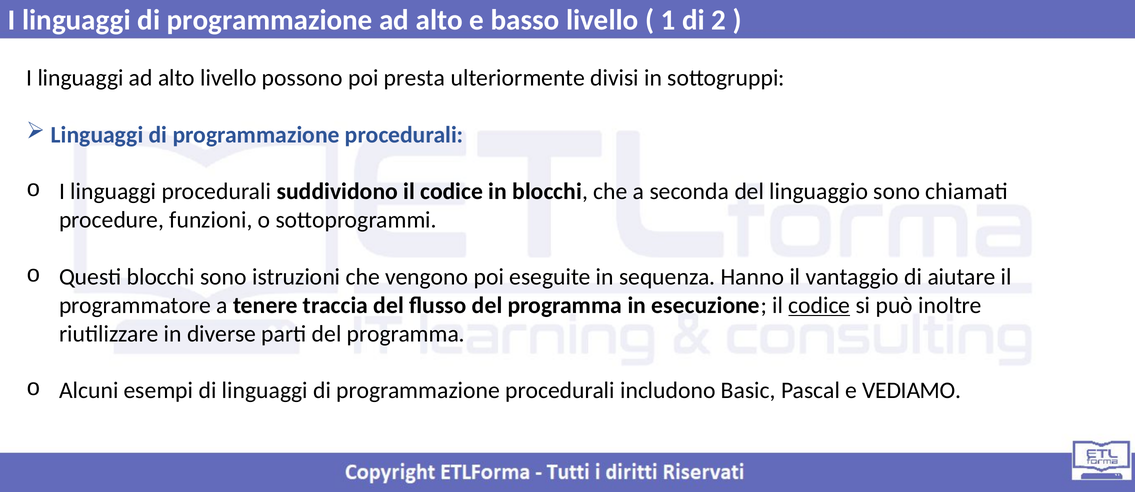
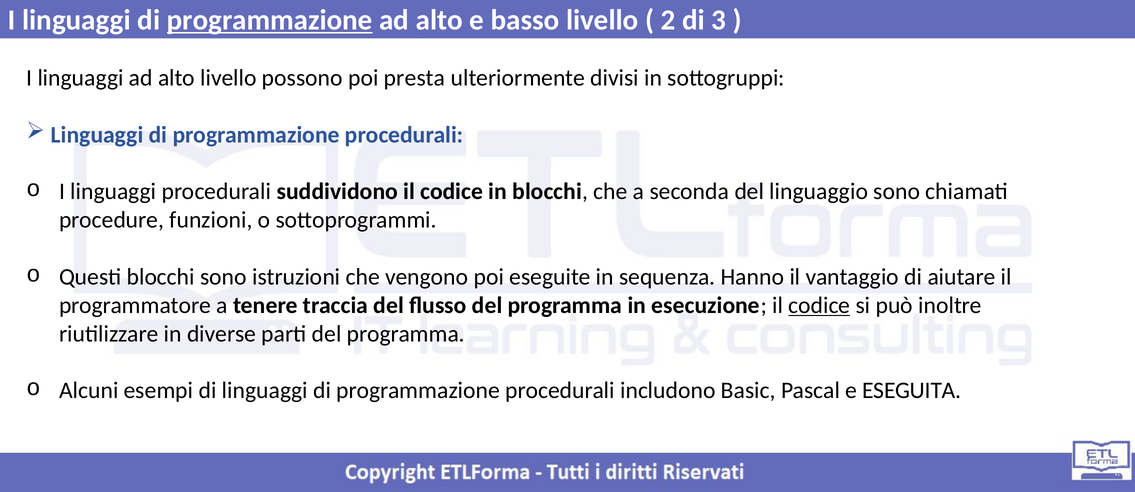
programmazione at (270, 20) underline: none -> present
1: 1 -> 2
2: 2 -> 3
VEDIAMO: VEDIAMO -> ESEGUITA
